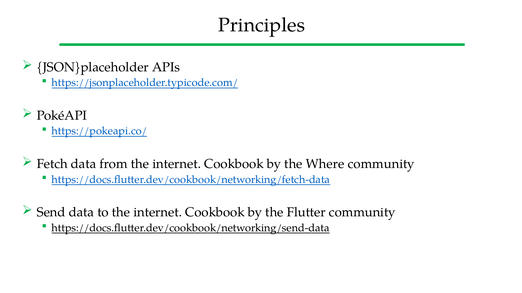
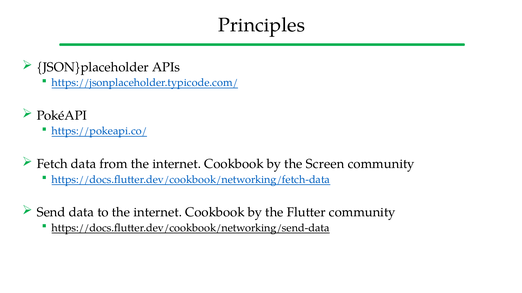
Where: Where -> Screen
